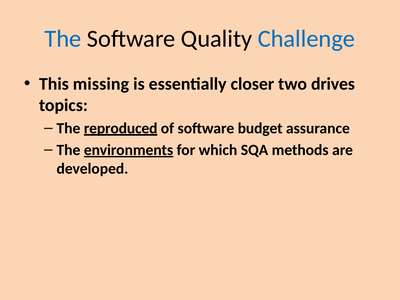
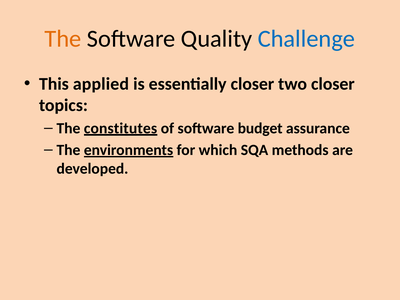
The at (63, 39) colour: blue -> orange
missing: missing -> applied
two drives: drives -> closer
reproduced: reproduced -> constitutes
